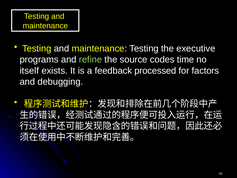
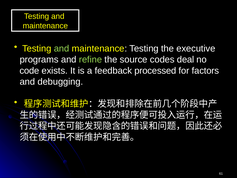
and at (62, 48) colour: white -> light green
time: time -> deal
itself: itself -> code
